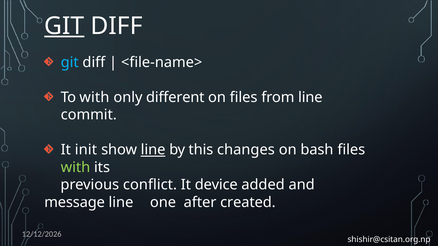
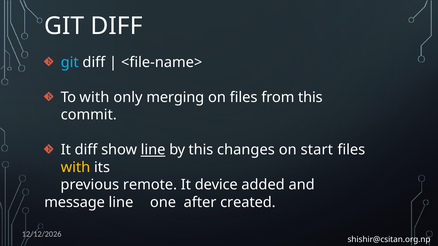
GIT at (64, 26) underline: present -> none
different: different -> merging
from line: line -> this
It init: init -> diff
bash: bash -> start
with at (75, 168) colour: light green -> yellow
conflict: conflict -> remote
